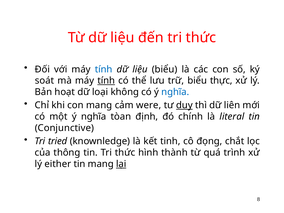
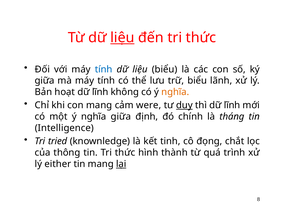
liệu at (122, 38) underline: none -> present
soát at (44, 81): soát -> giữa
tính at (106, 81) underline: present -> none
thực: thực -> lãnh
loại at (100, 92): loại -> lĩnh
nghĩa at (175, 92) colour: blue -> orange
thì dữ liên: liên -> lĩnh
nghĩa tòan: tòan -> giữa
literal: literal -> tháng
Conjunctive: Conjunctive -> Intelligence
